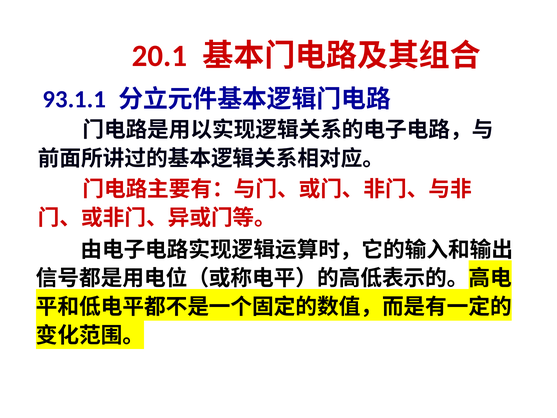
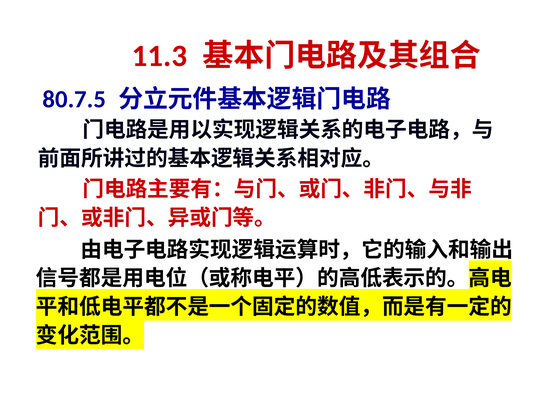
20.1: 20.1 -> 11.3
93.1.1: 93.1.1 -> 80.7.5
